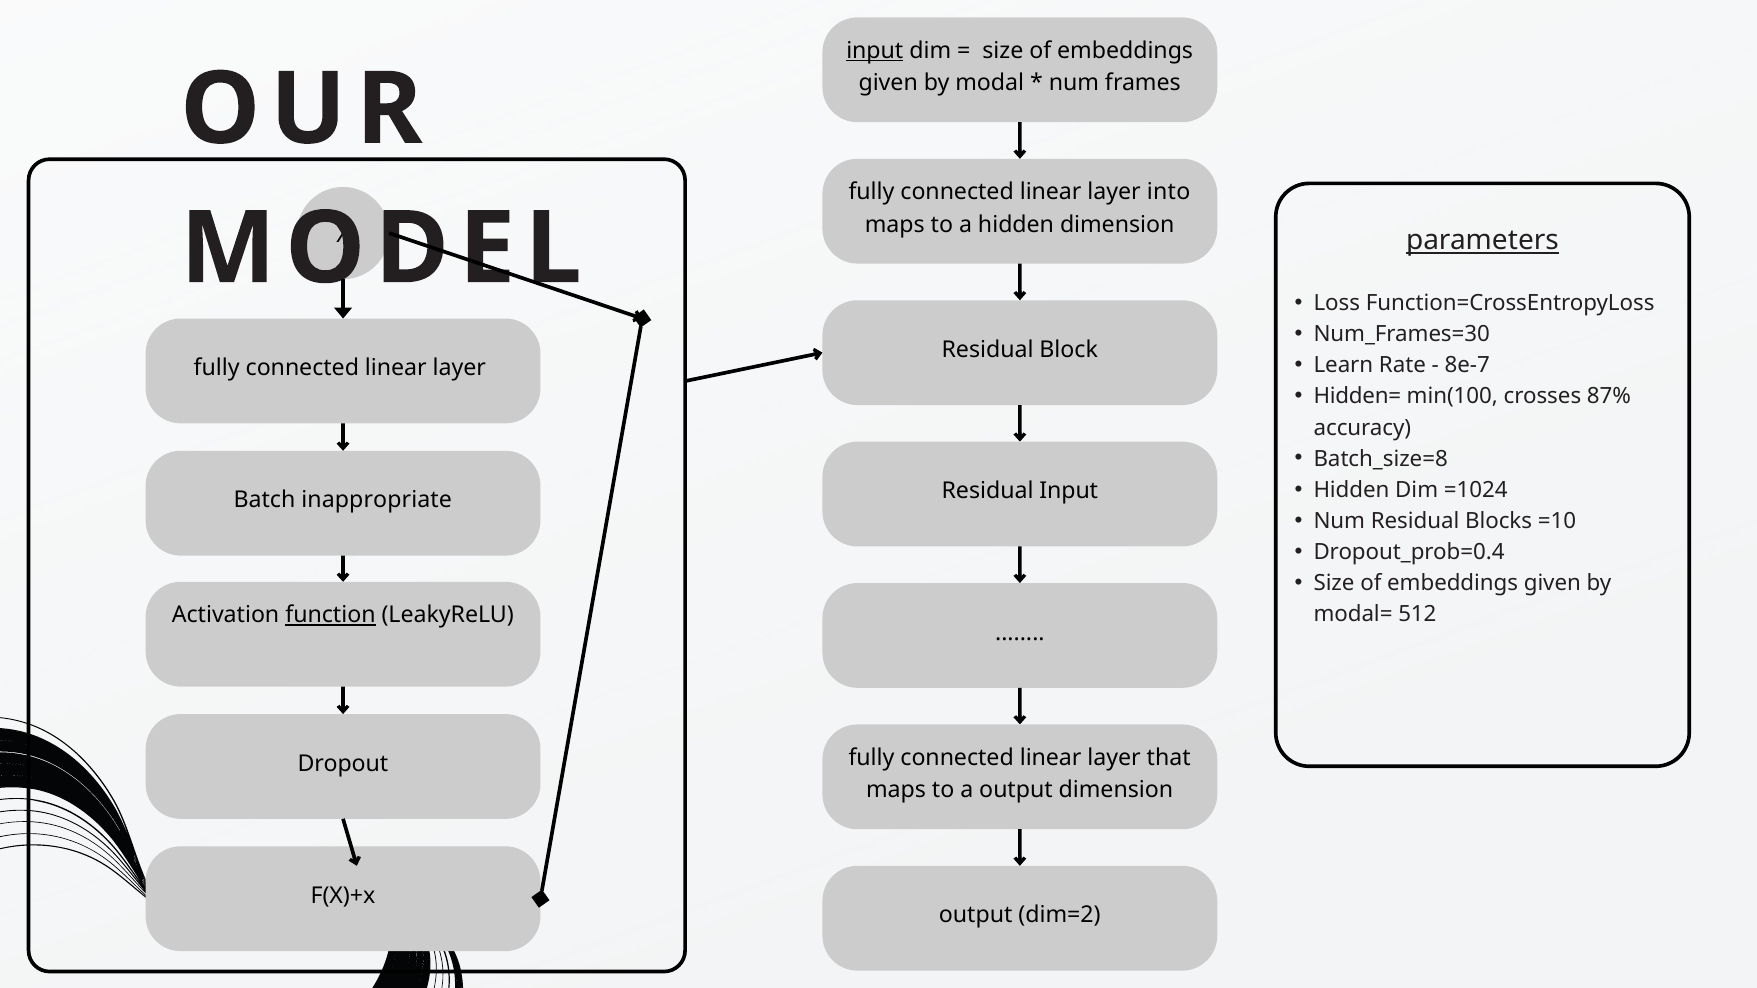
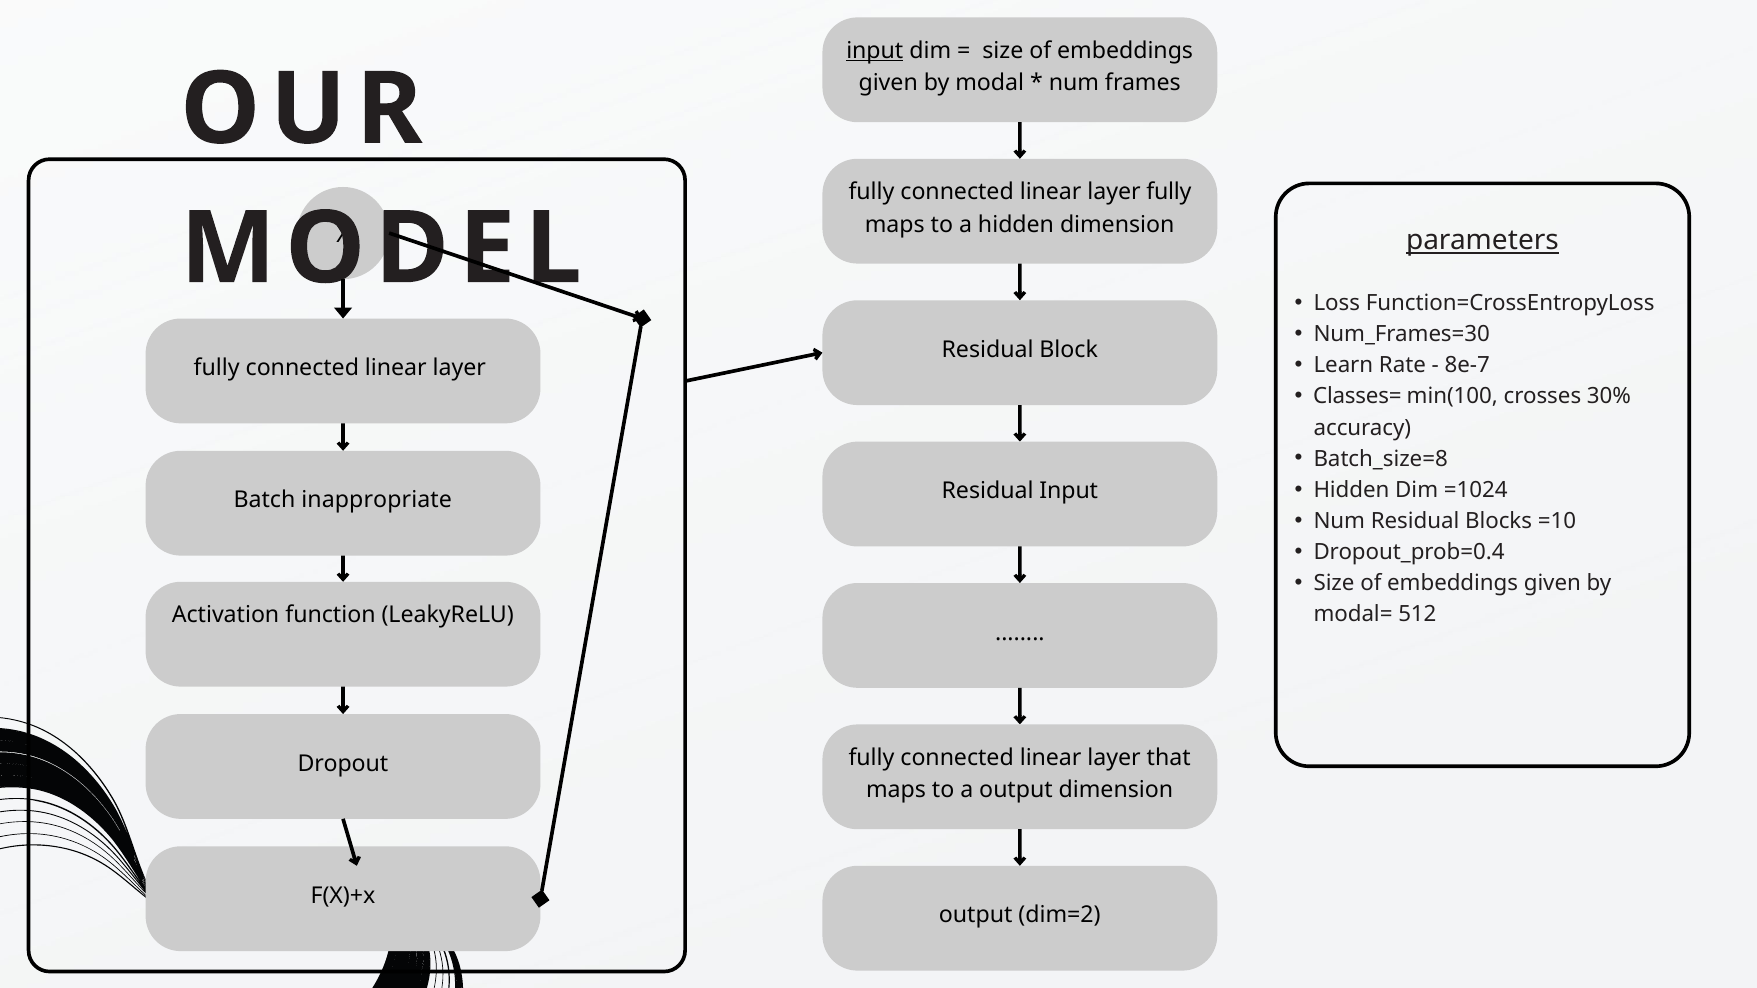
layer into: into -> fully
Hidden=: Hidden= -> Classes=
87%: 87% -> 30%
function underline: present -> none
